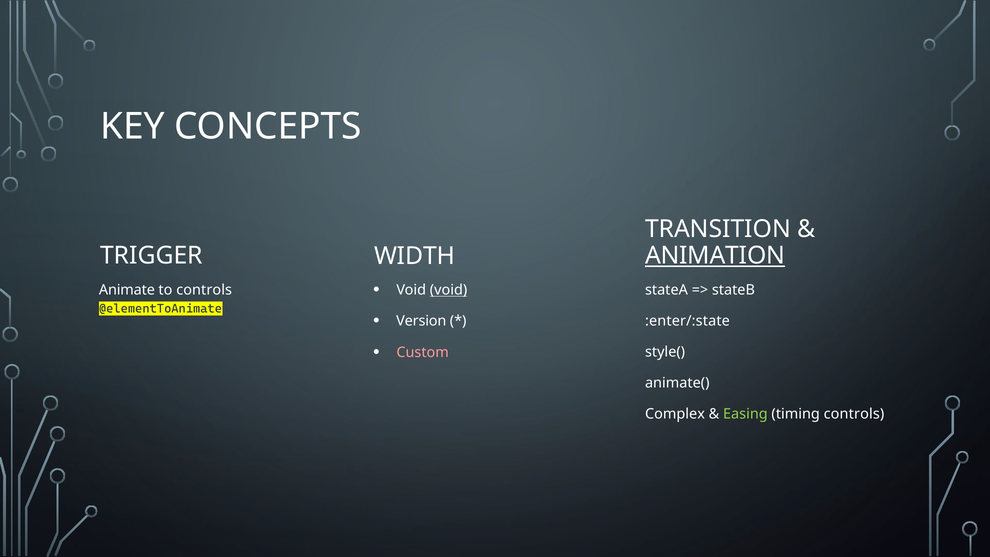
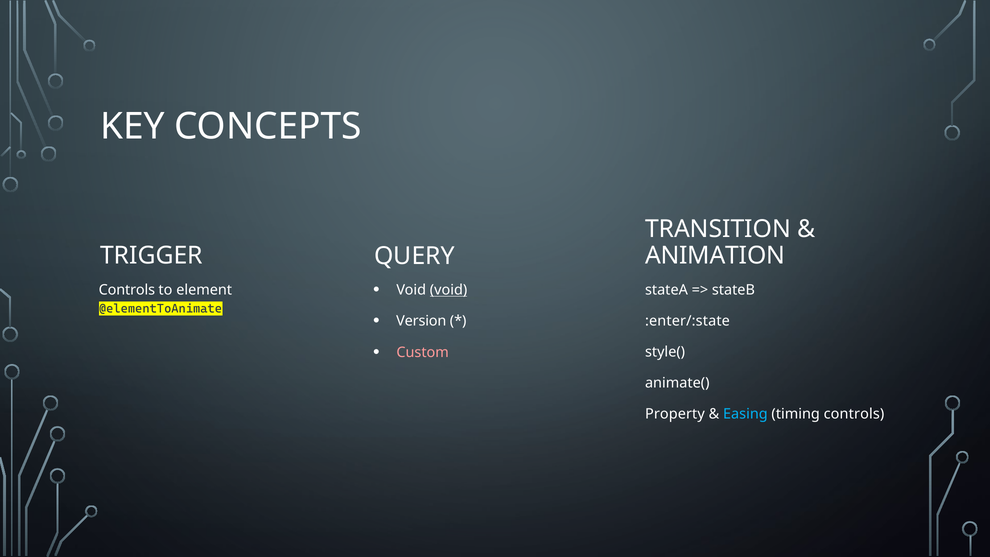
ANIMATION underline: present -> none
WIDTH: WIDTH -> QUERY
Animate at (127, 290): Animate -> Controls
to controls: controls -> element
Complex: Complex -> Property
Easing colour: light green -> light blue
